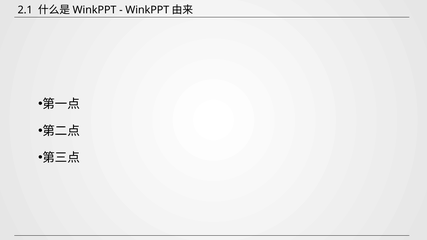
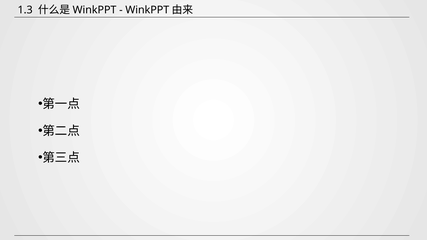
2.1: 2.1 -> 1.3
